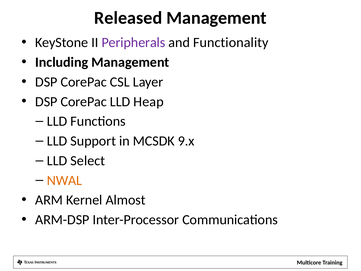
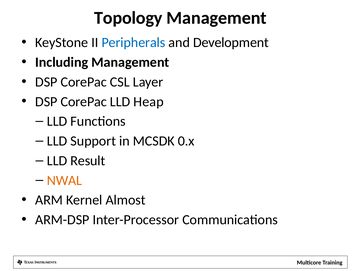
Released: Released -> Topology
Peripherals colour: purple -> blue
Functionality: Functionality -> Development
9.x: 9.x -> 0.x
Select: Select -> Result
